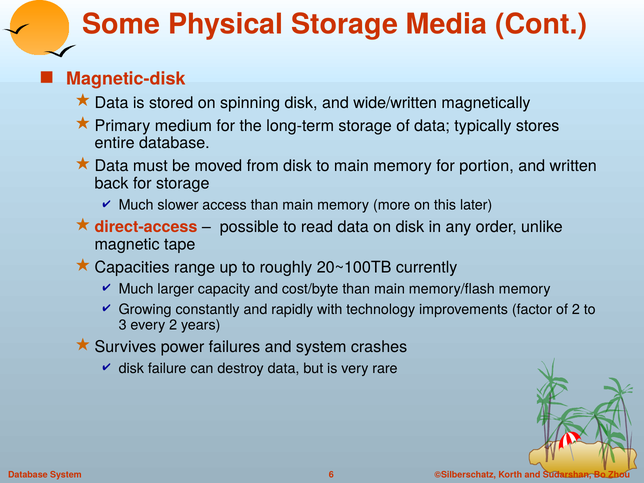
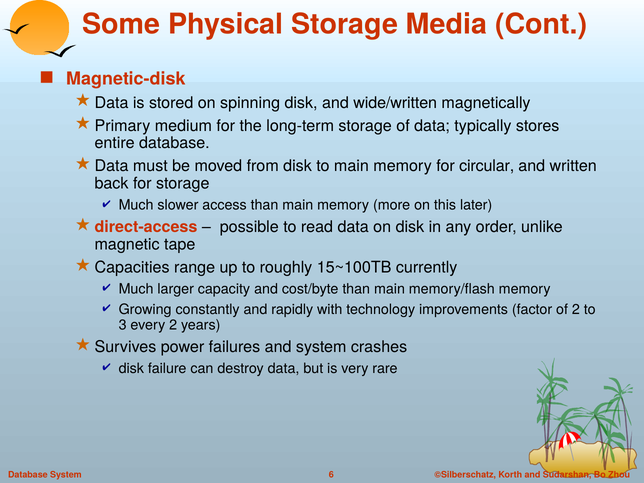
portion: portion -> circular
20~100TB: 20~100TB -> 15~100TB
